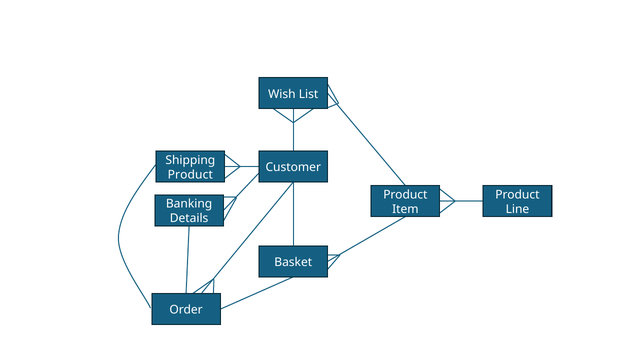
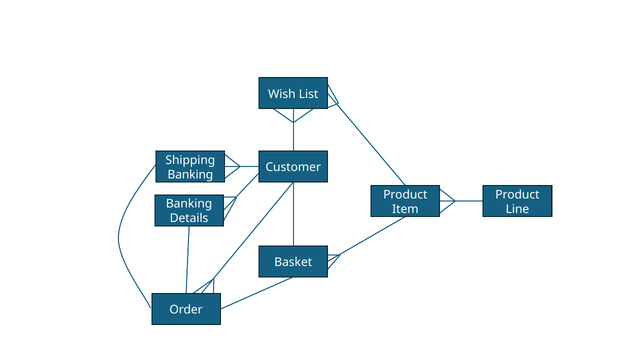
Product at (190, 175): Product -> Banking
